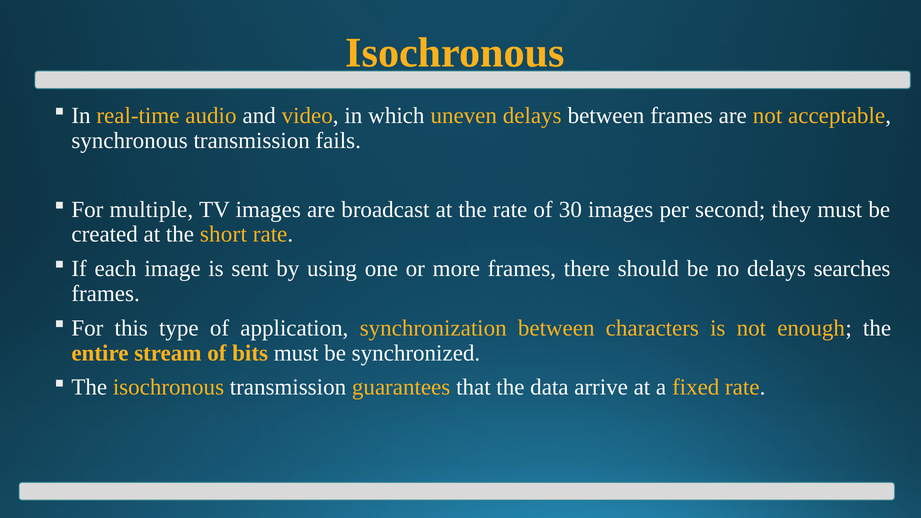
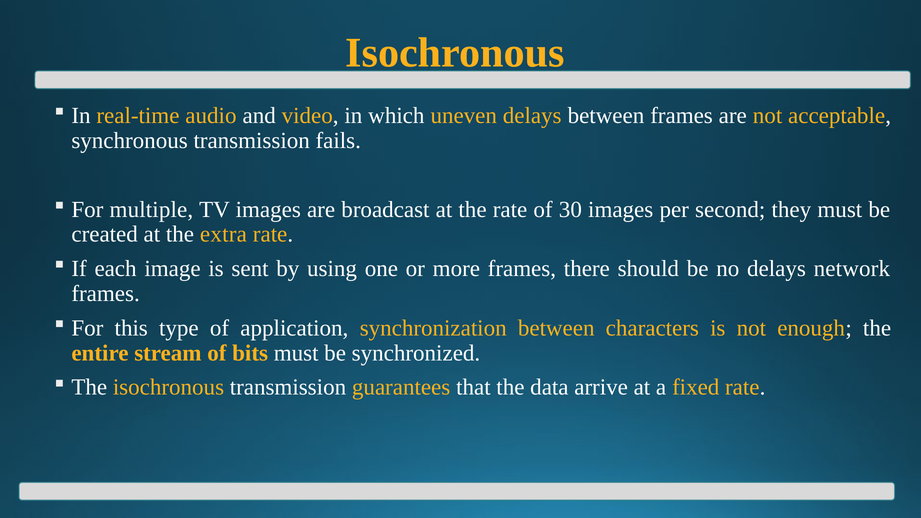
short: short -> extra
searches: searches -> network
